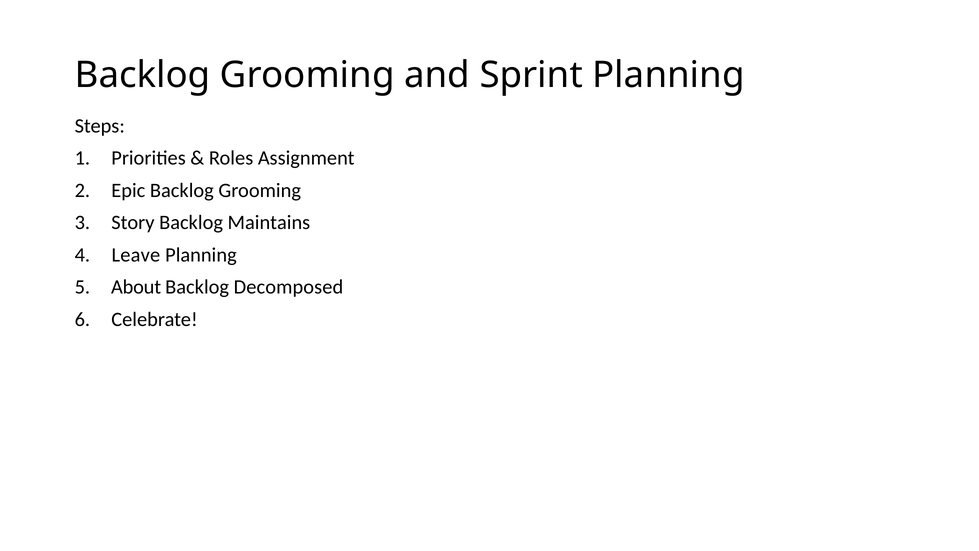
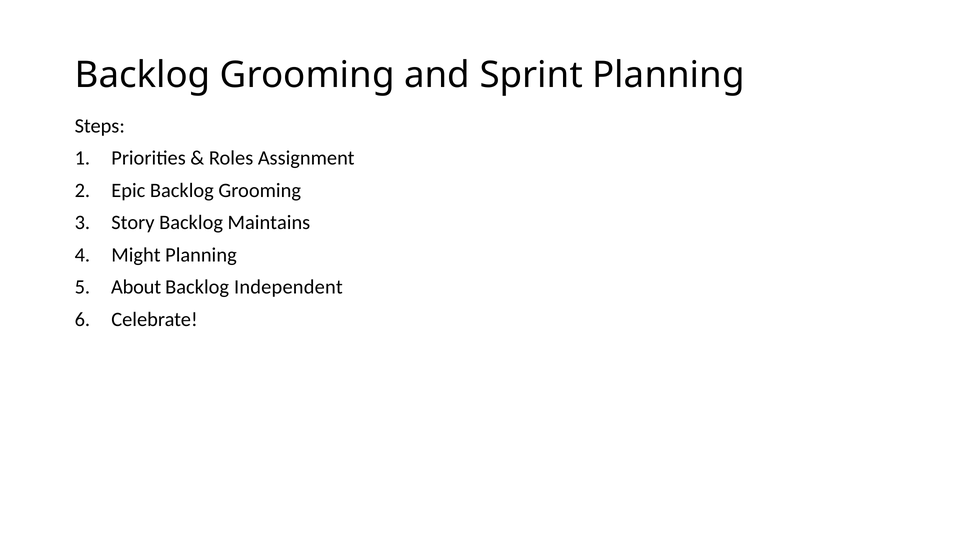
Leave: Leave -> Might
Decomposed: Decomposed -> Independent
